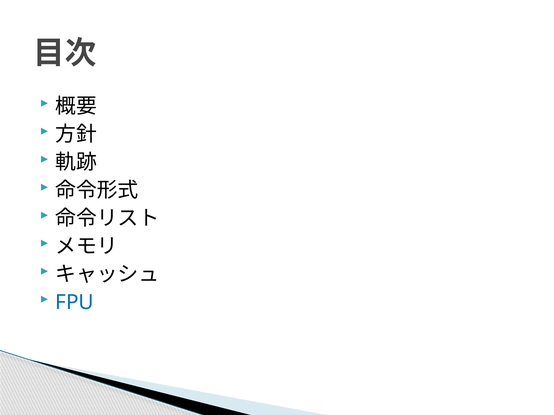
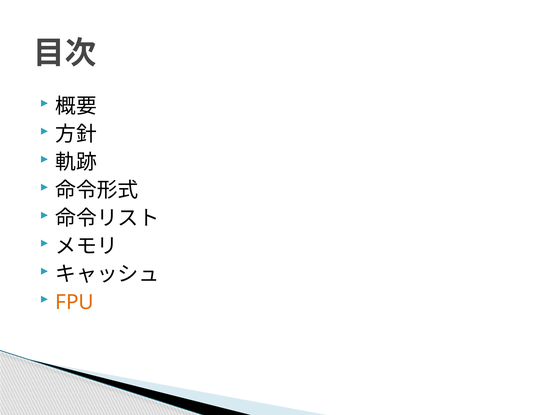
FPU colour: blue -> orange
